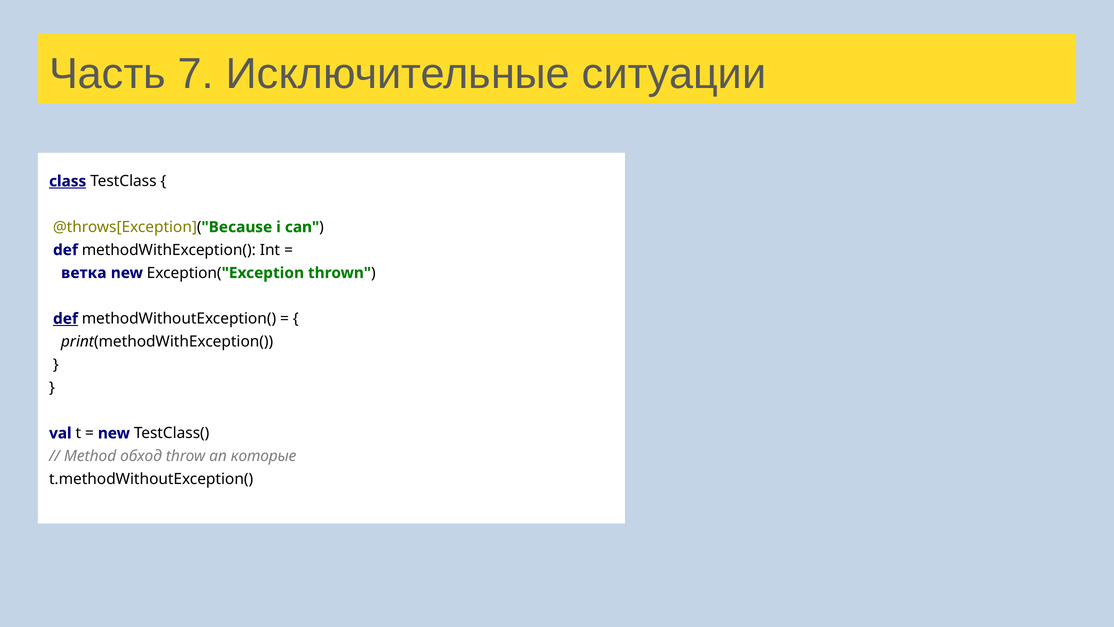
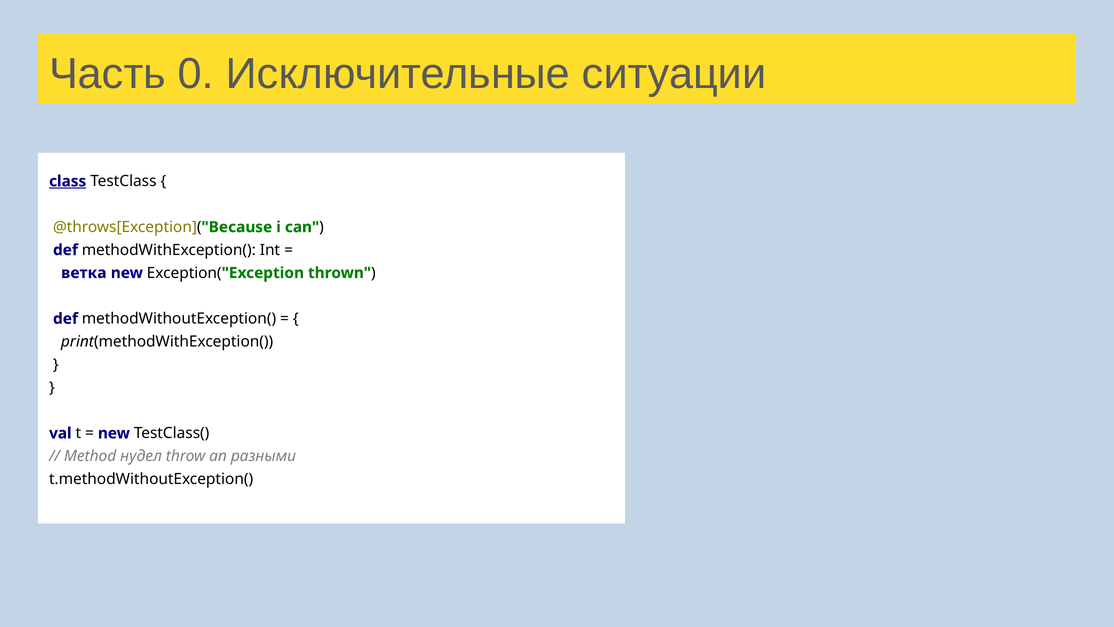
7: 7 -> 0
def at (65, 319) underline: present -> none
обход: обход -> нудел
которые: которые -> разными
